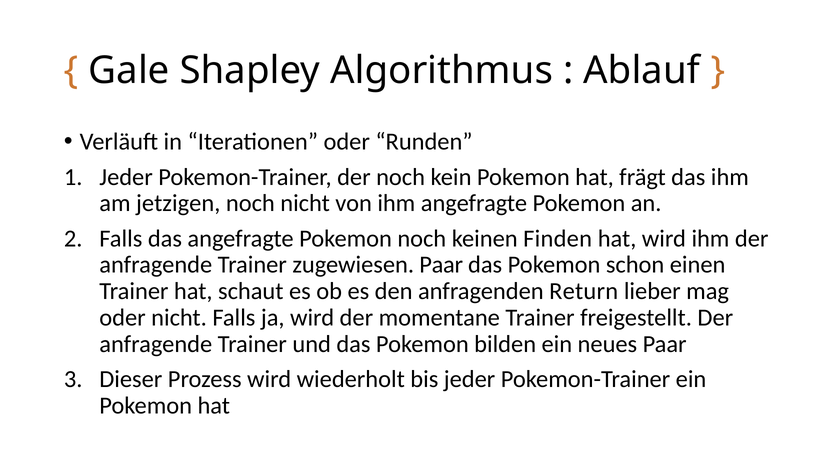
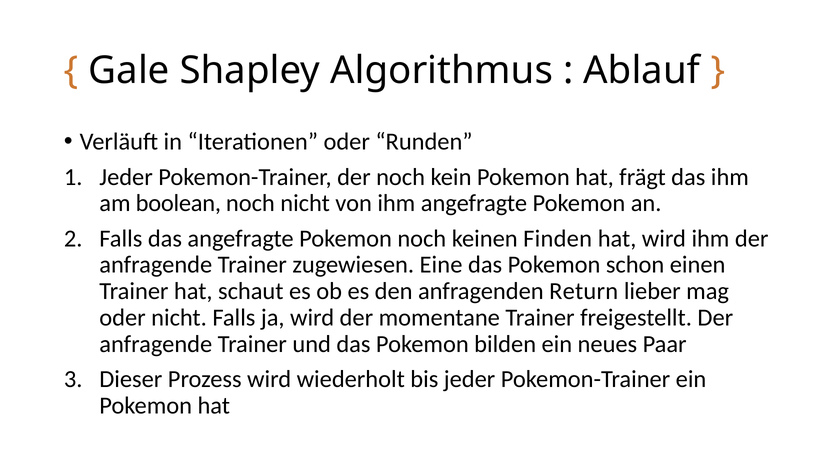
jetzigen: jetzigen -> boolean
zugewiesen Paar: Paar -> Eine
